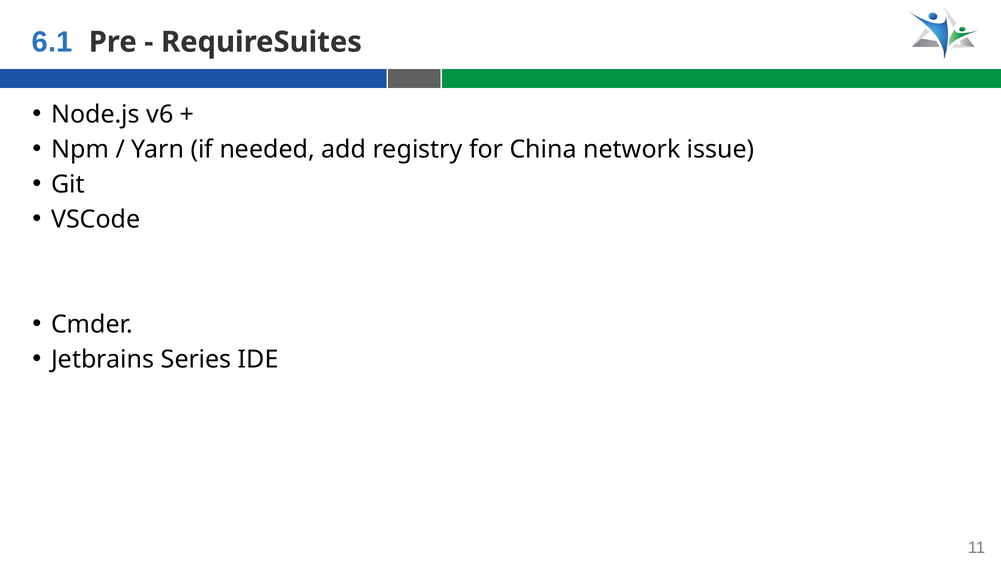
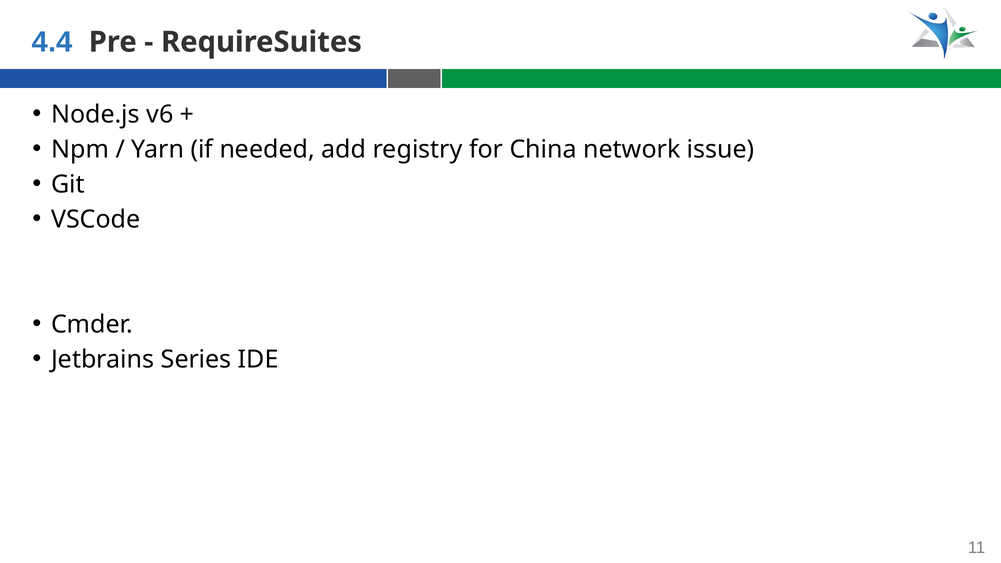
6.1: 6.1 -> 4.4
